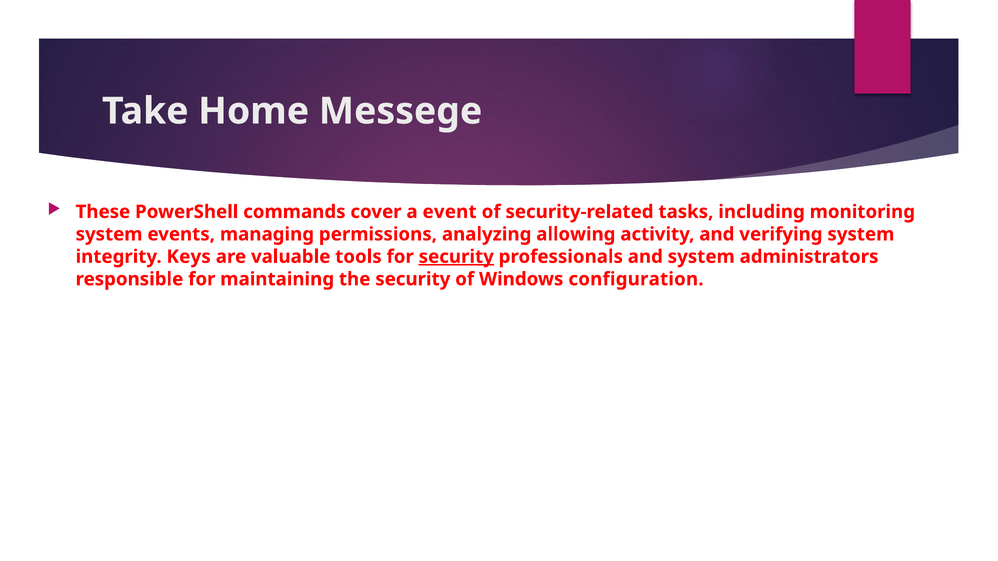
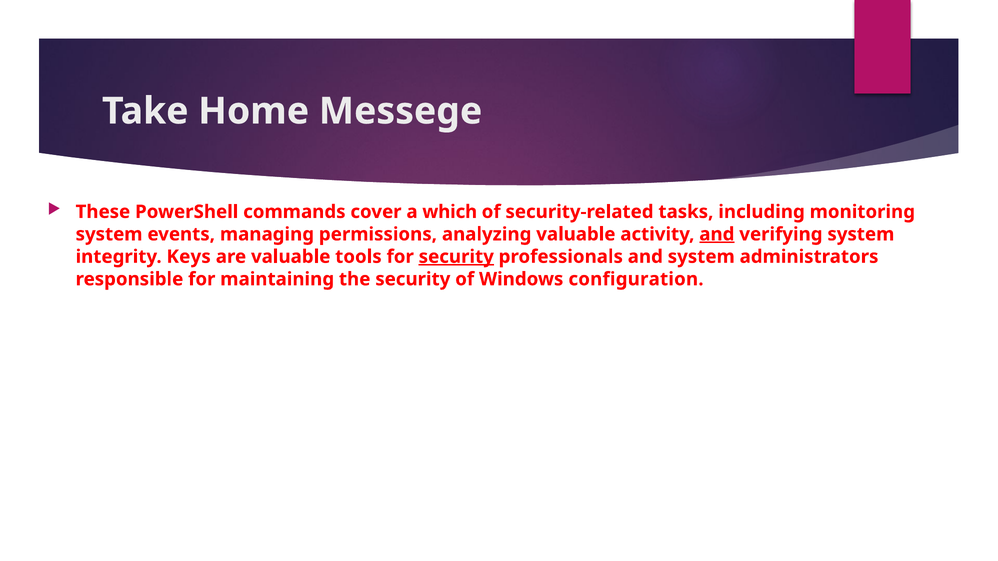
event: event -> which
analyzing allowing: allowing -> valuable
and at (717, 234) underline: none -> present
